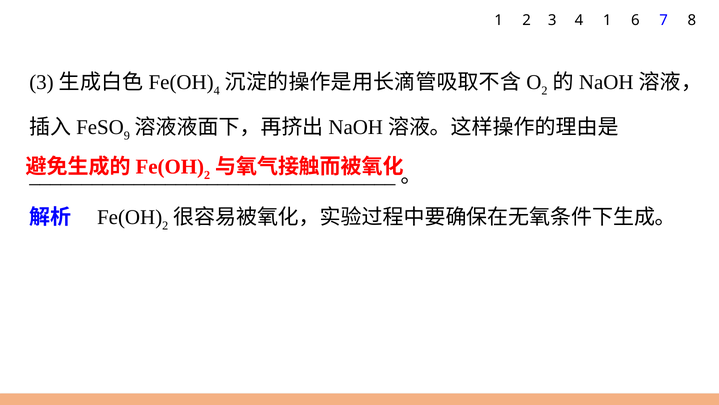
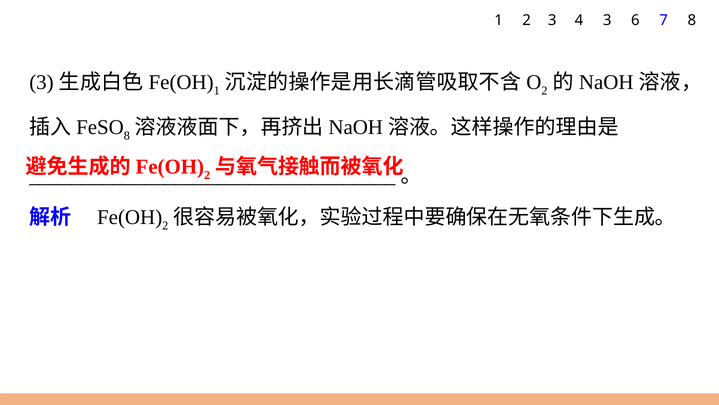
4 1: 1 -> 3
4 at (217, 90): 4 -> 1
9 at (127, 135): 9 -> 8
